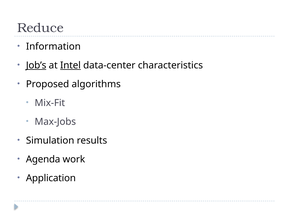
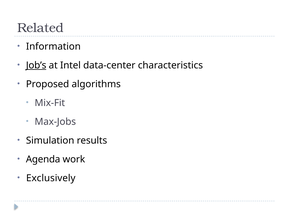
Reduce: Reduce -> Related
Intel underline: present -> none
Application: Application -> Exclusively
